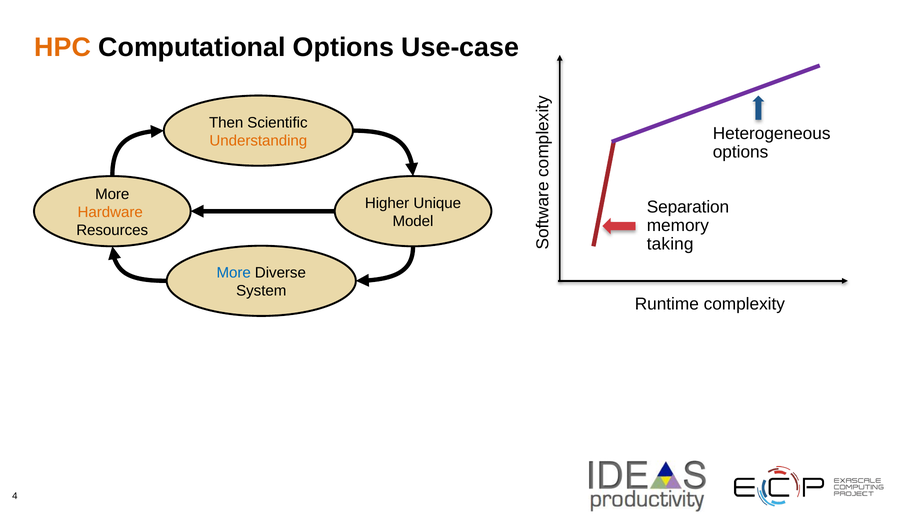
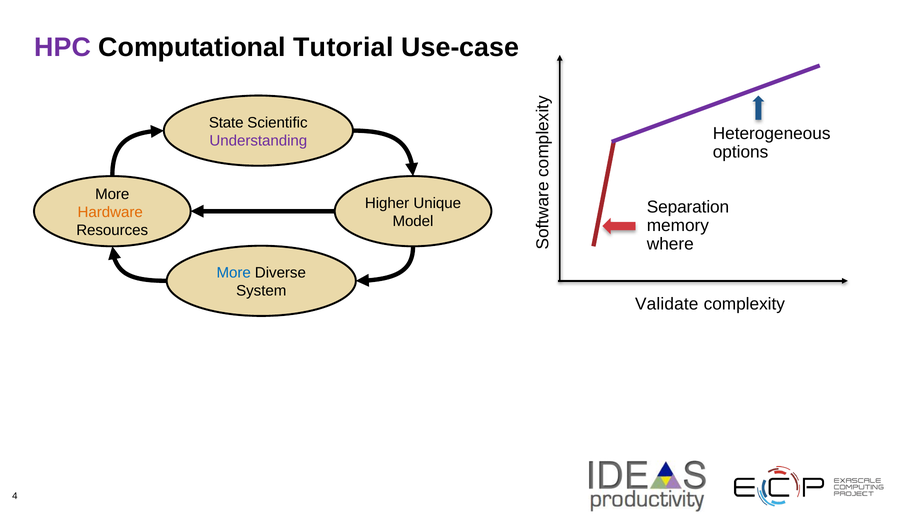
HPC colour: orange -> purple
Computational Options: Options -> Tutorial
Then: Then -> State
Understanding colour: orange -> purple
taking: taking -> where
Runtime: Runtime -> Validate
